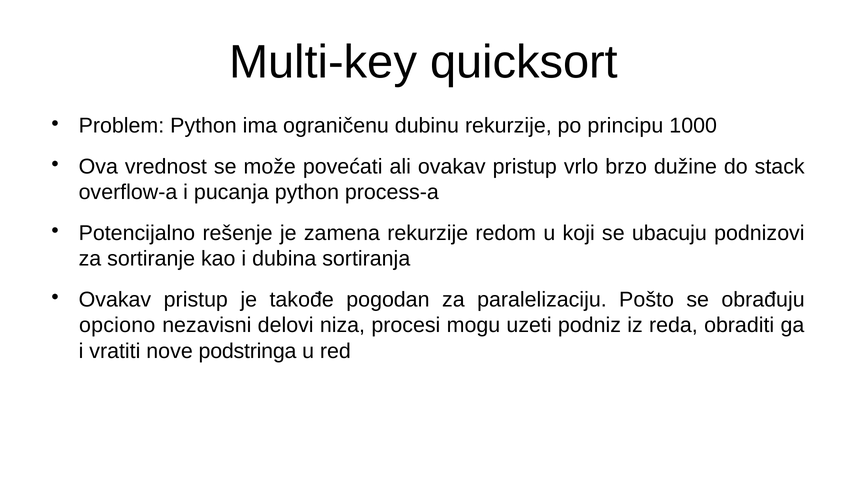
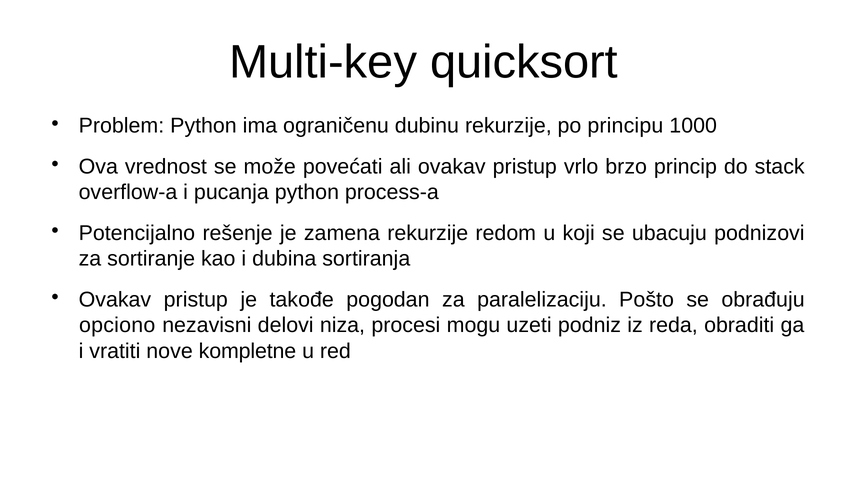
dužine: dužine -> princip
podstringa: podstringa -> kompletne
